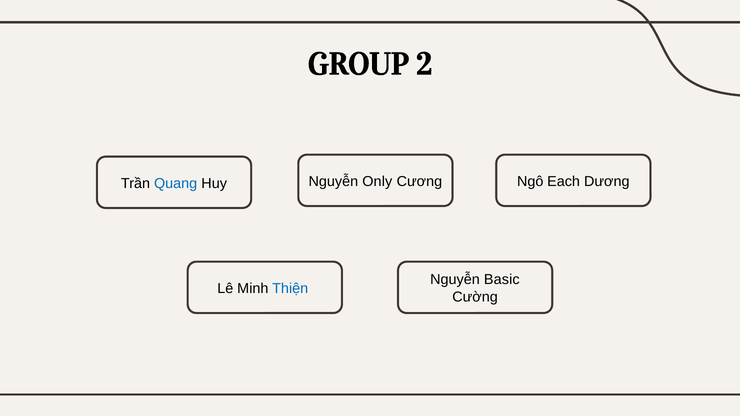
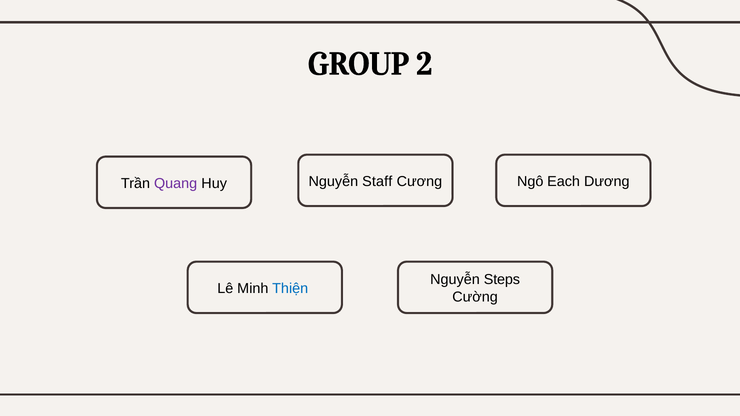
Quang colour: blue -> purple
Only: Only -> Staff
Basic: Basic -> Steps
